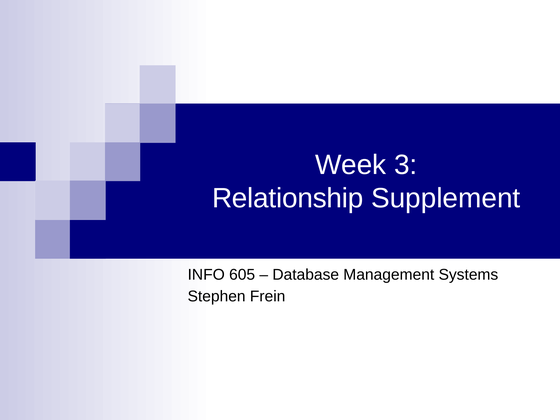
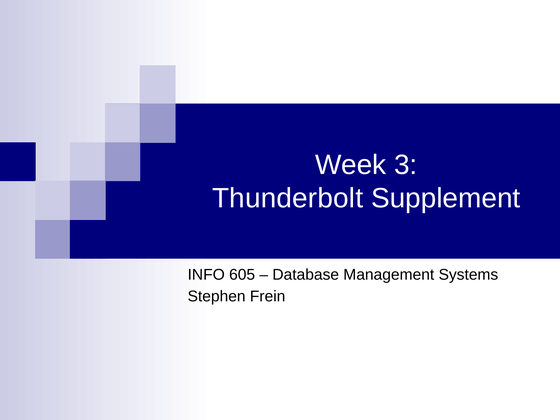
Relationship: Relationship -> Thunderbolt
